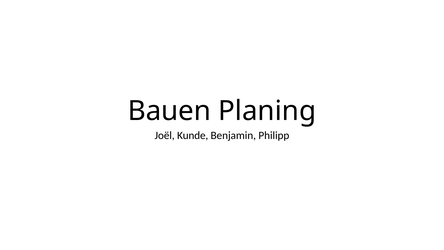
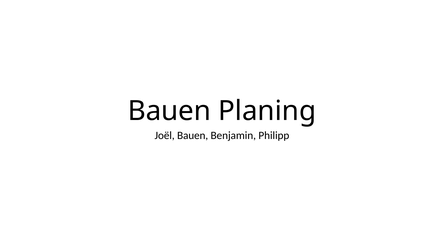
Joël Kunde: Kunde -> Bauen
